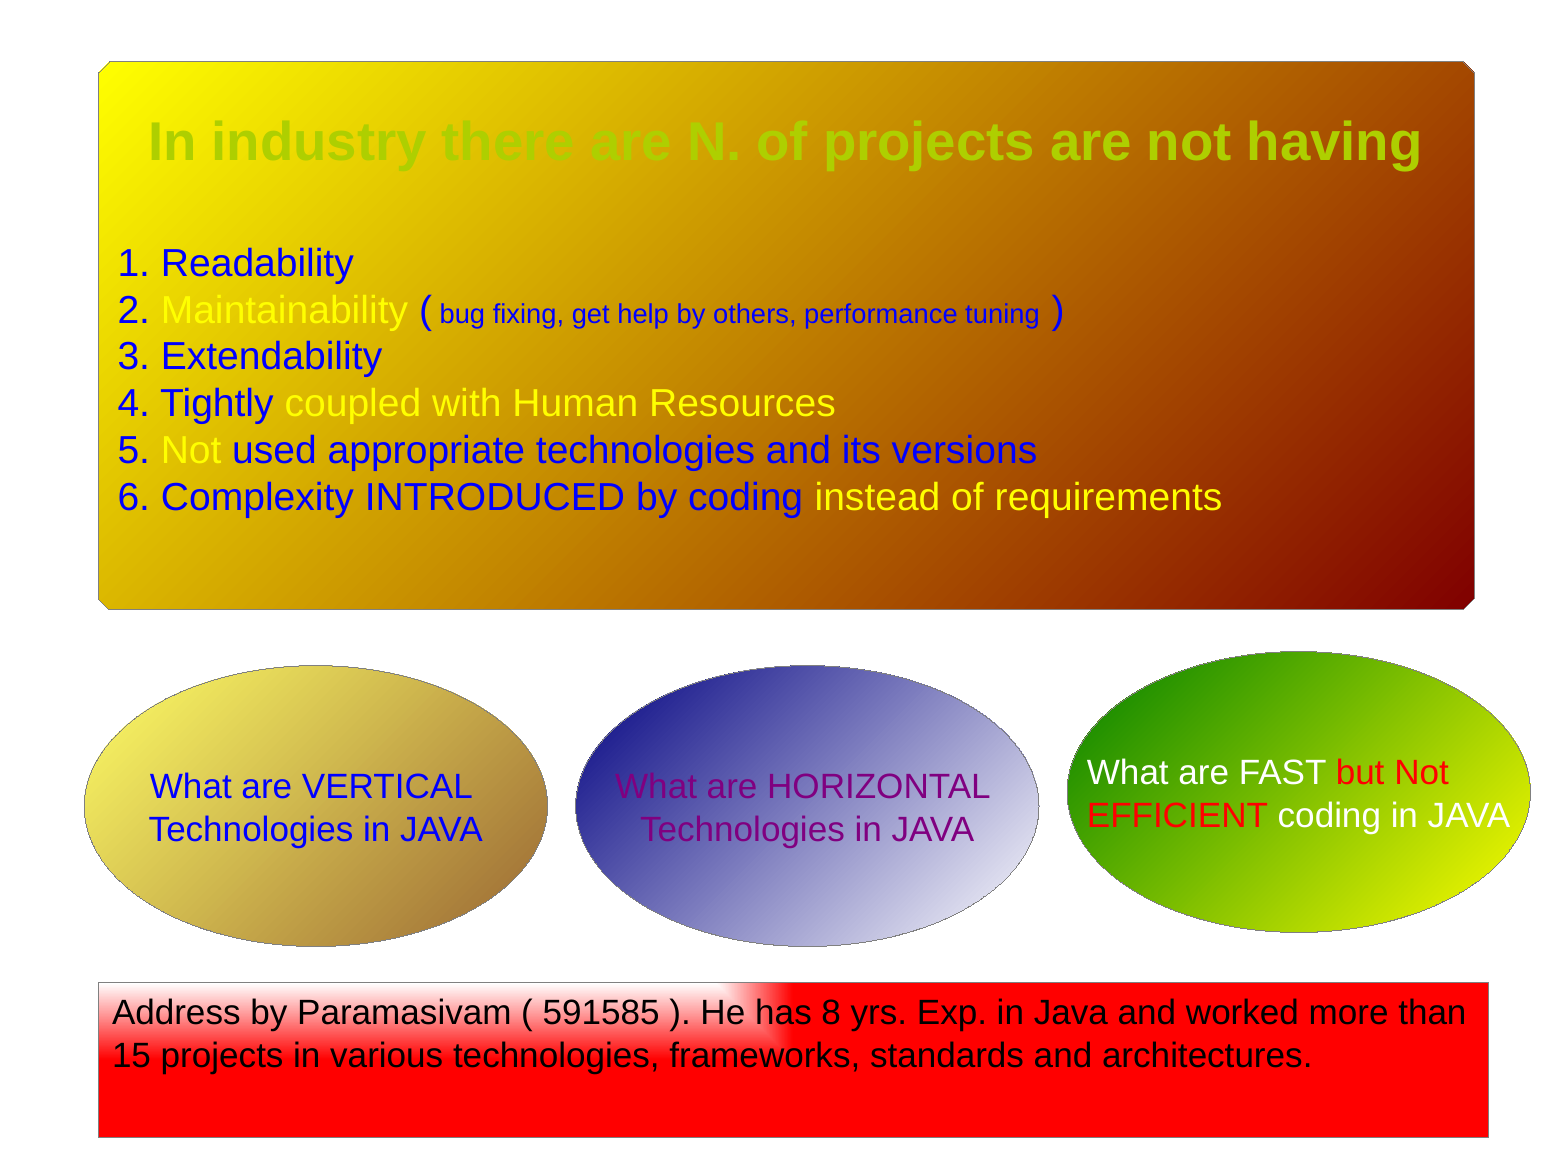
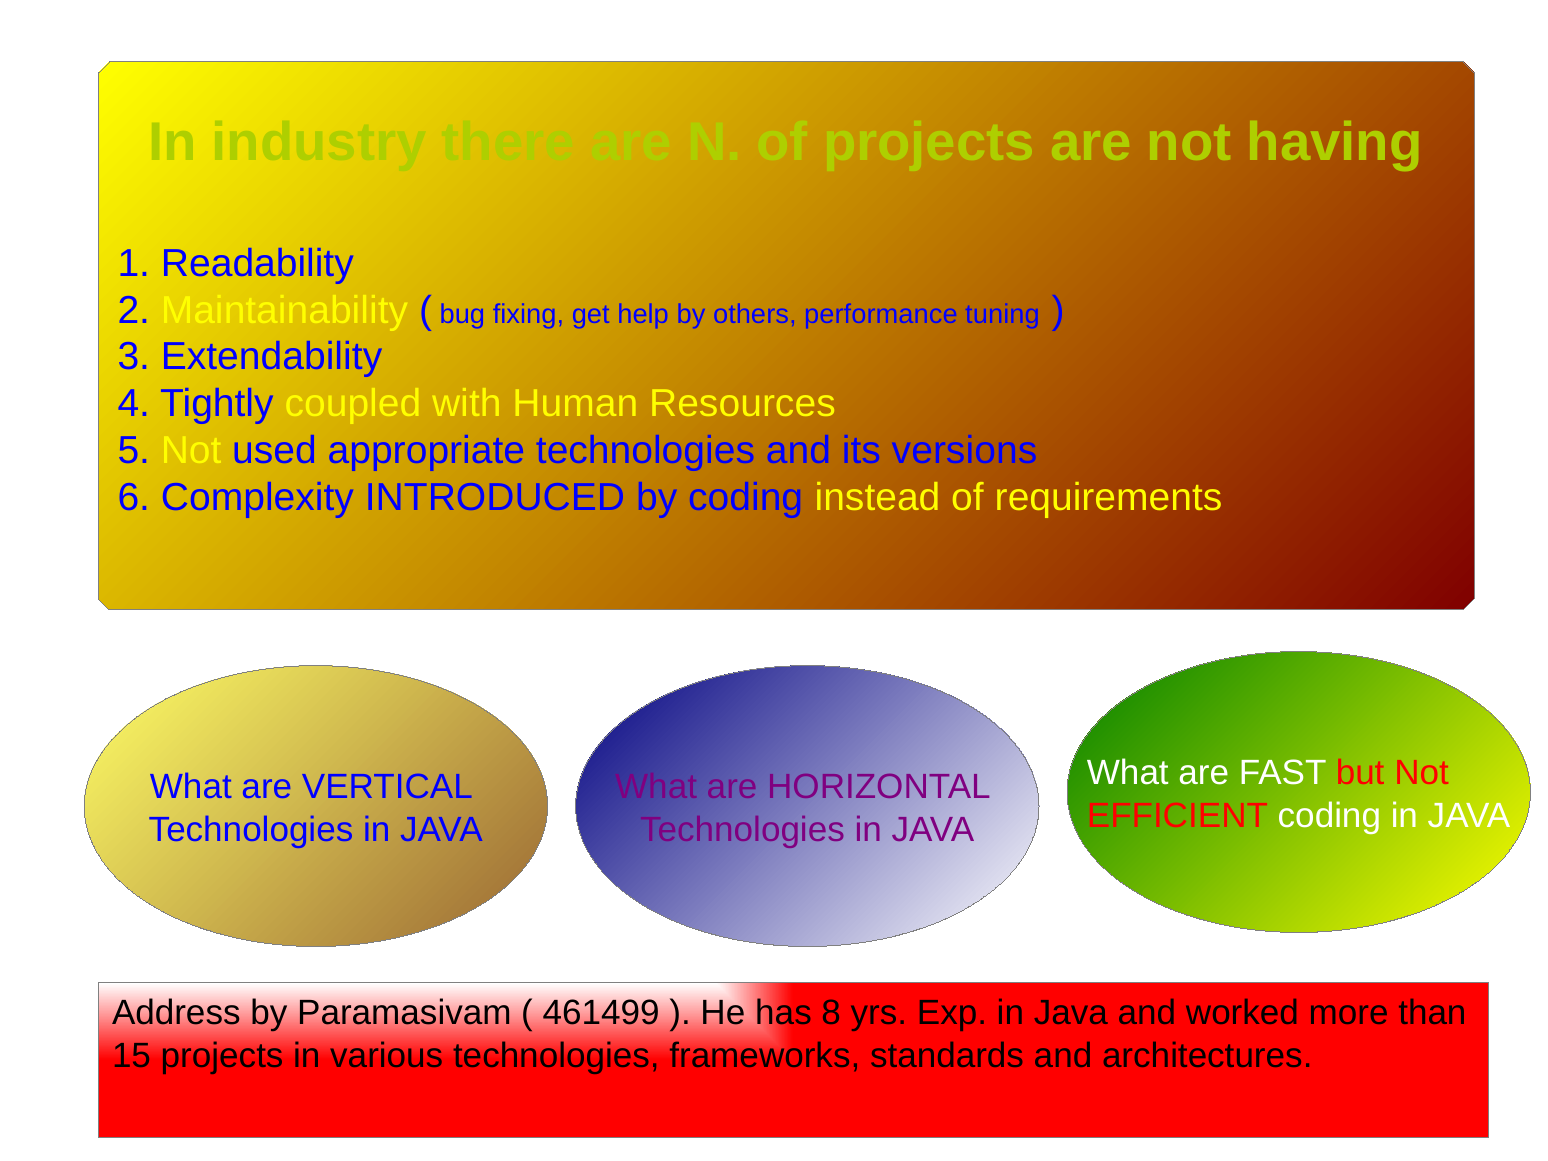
591585: 591585 -> 461499
